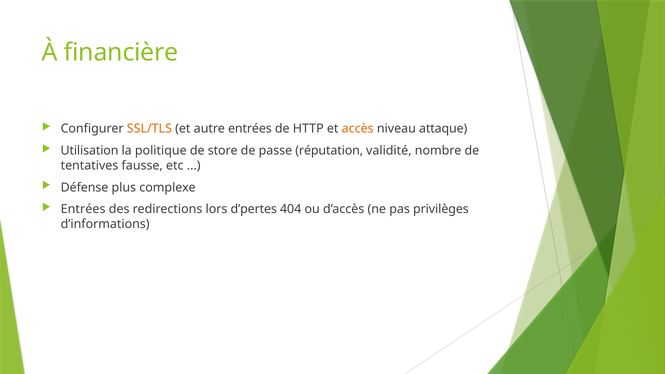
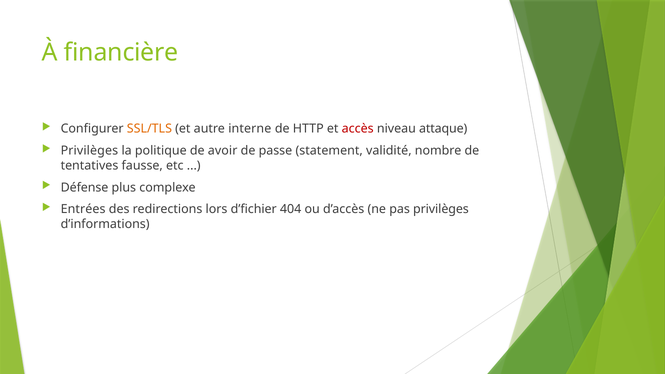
autre entrées: entrées -> interne
accès colour: orange -> red
Utilisation at (90, 151): Utilisation -> Privilèges
store: store -> avoir
réputation: réputation -> statement
d’pertes: d’pertes -> d’fichier
